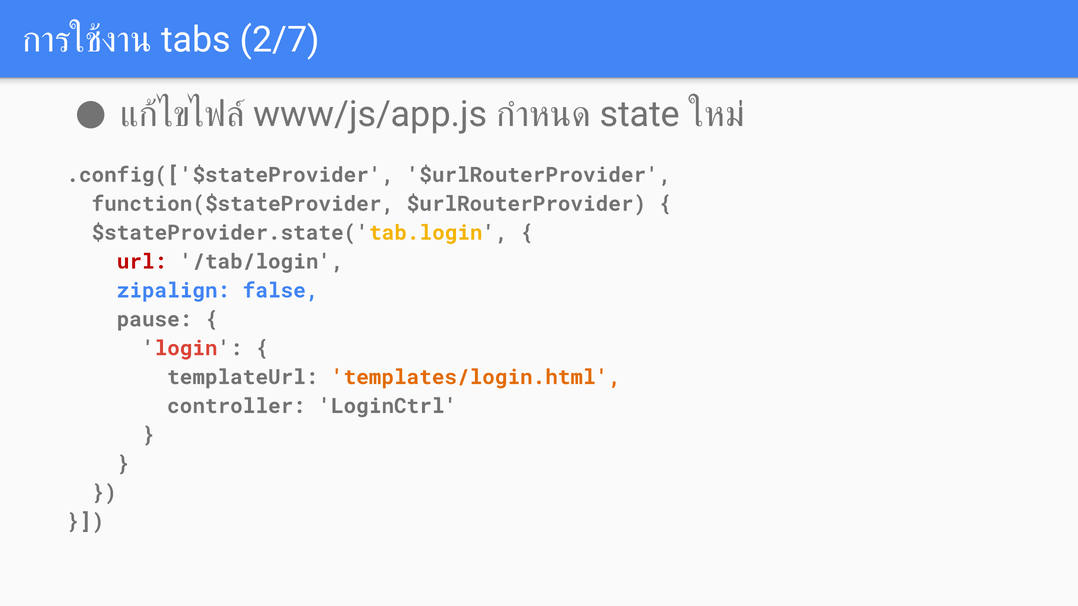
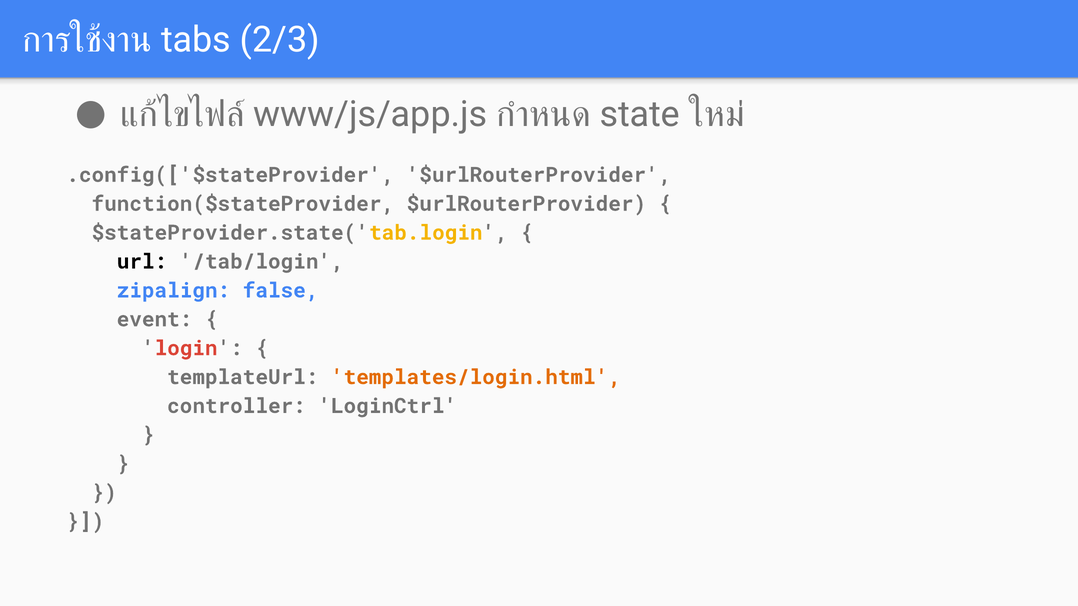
2/7: 2/7 -> 2/3
url colour: red -> black
pause: pause -> event
